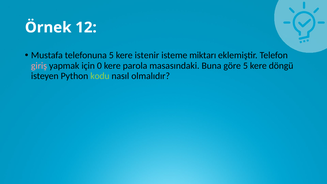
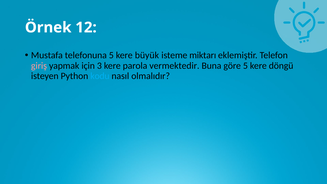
istenir: istenir -> büyük
0: 0 -> 3
masasındaki: masasındaki -> vermektedir
kodu colour: light green -> light blue
